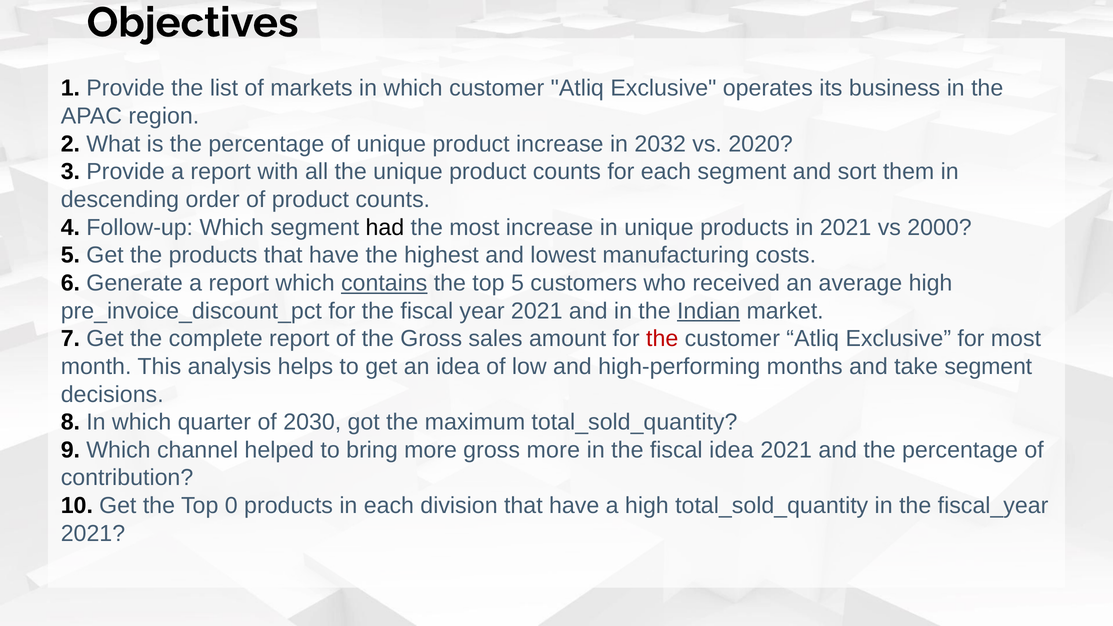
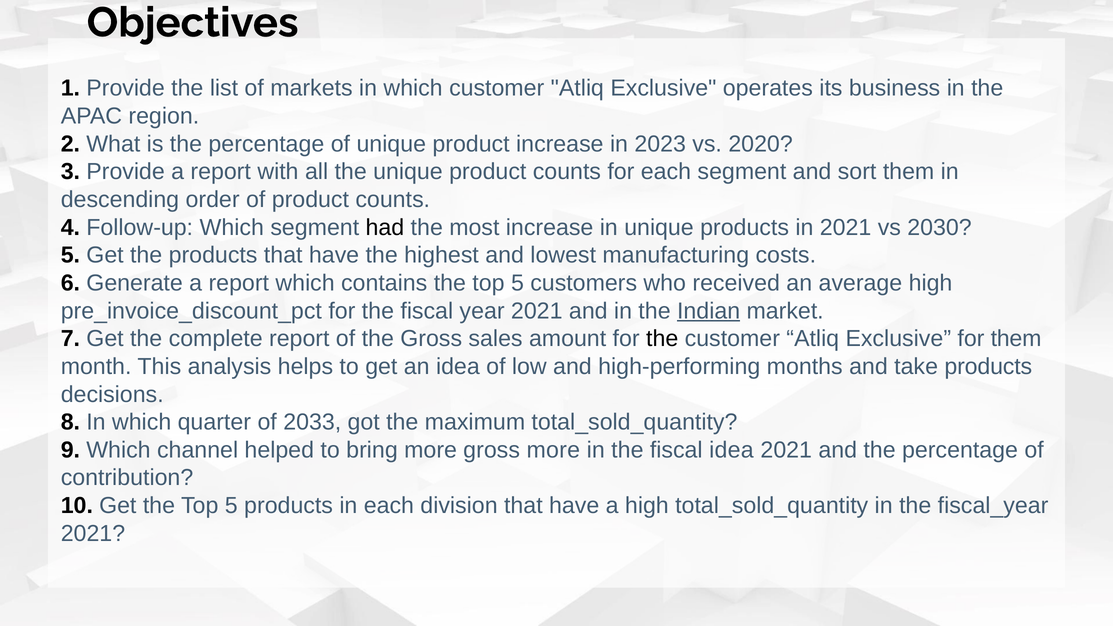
2032: 2032 -> 2023
2000: 2000 -> 2030
contains underline: present -> none
the at (662, 339) colour: red -> black
for most: most -> them
take segment: segment -> products
2030: 2030 -> 2033
Get the Top 0: 0 -> 5
